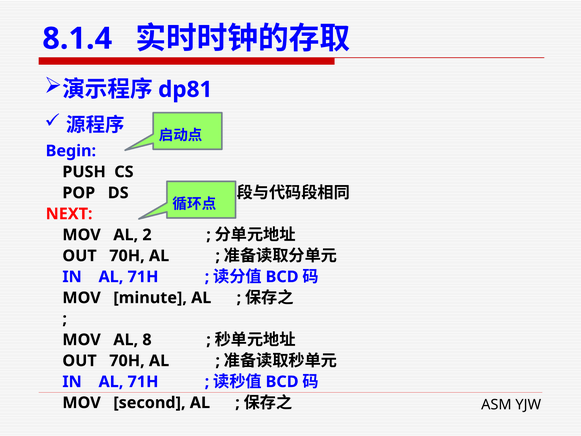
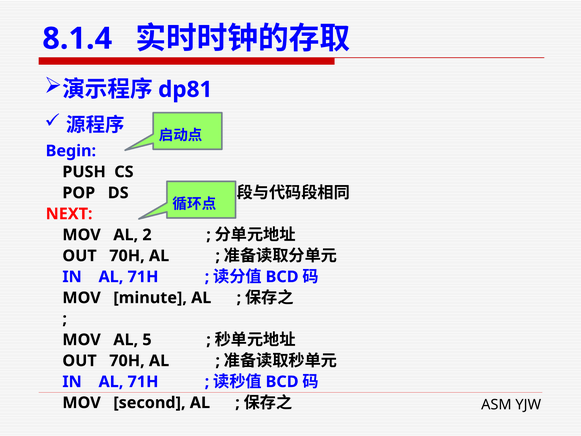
8: 8 -> 5
